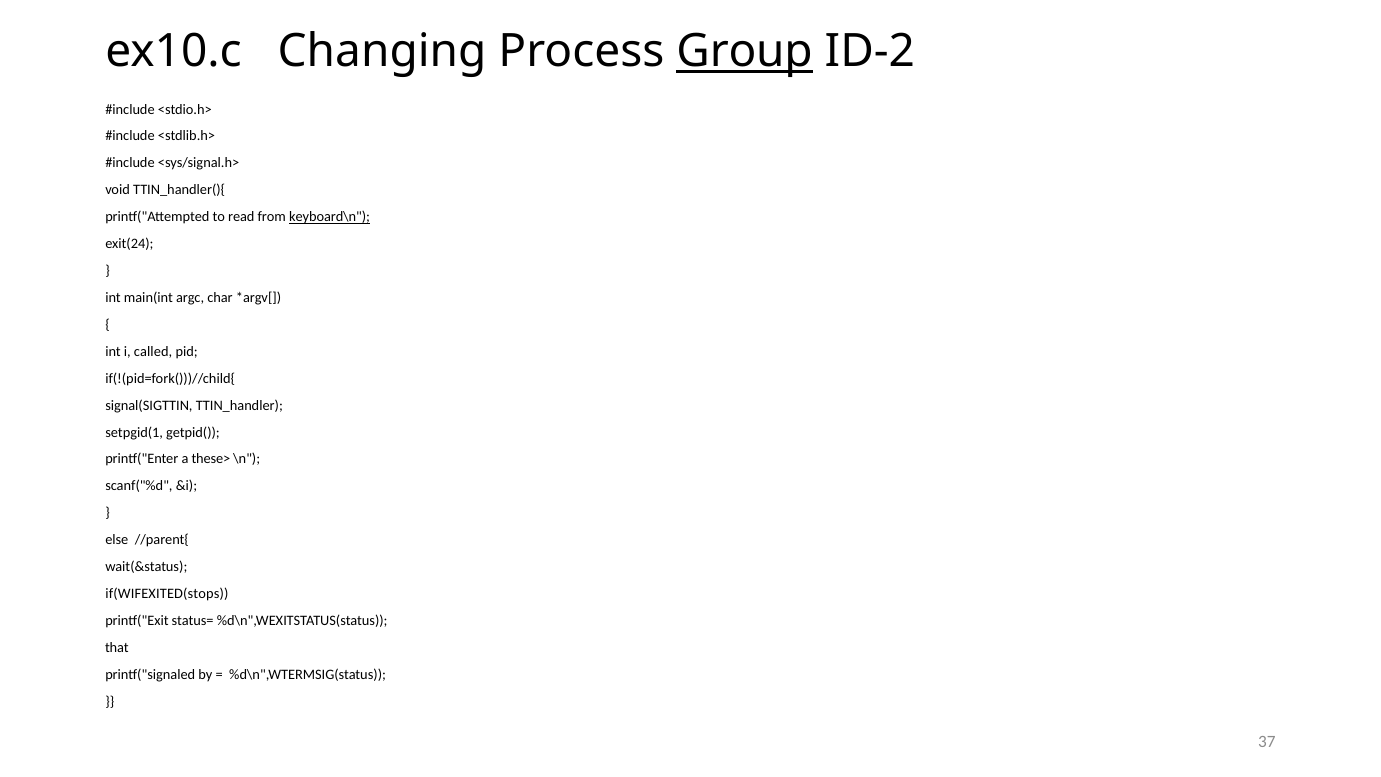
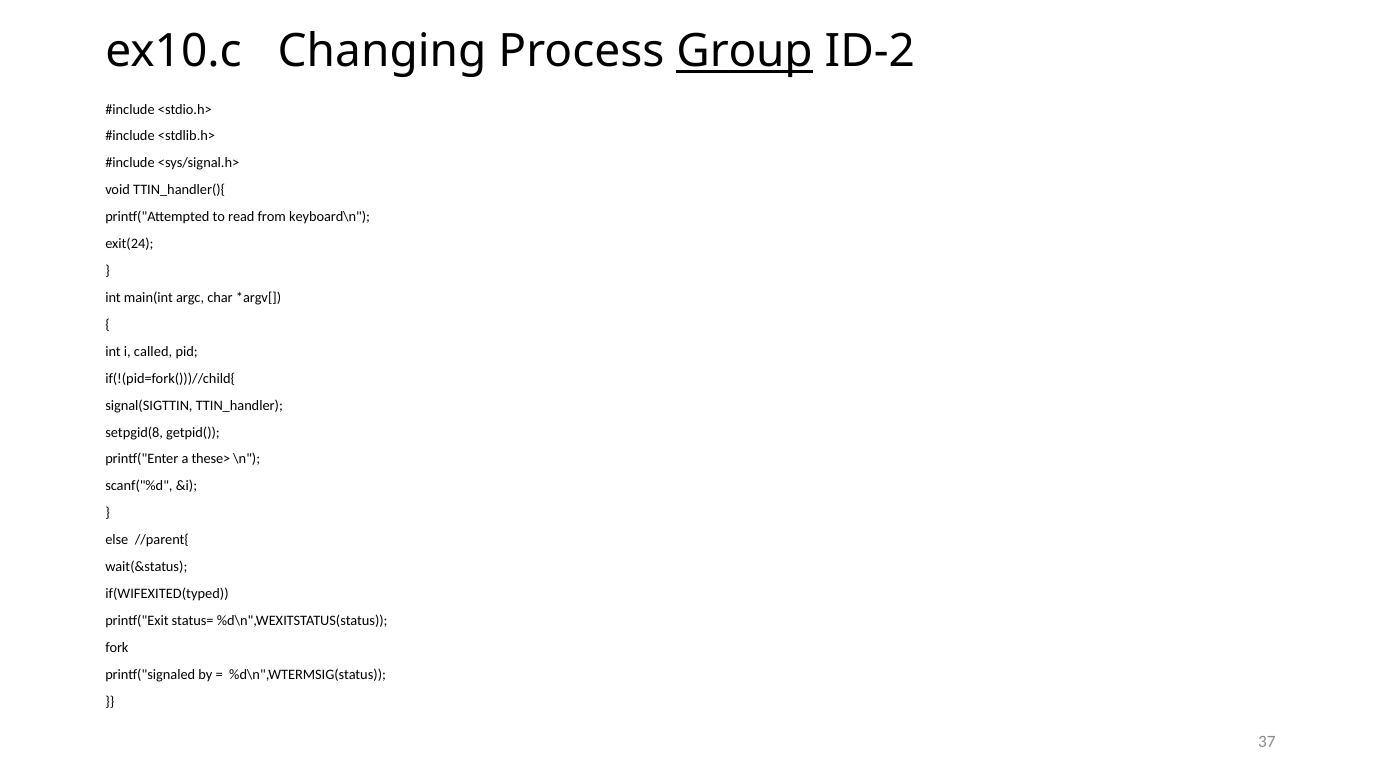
keyboard\n underline: present -> none
setpgid(1: setpgid(1 -> setpgid(8
if(WIFEXITED(stops: if(WIFEXITED(stops -> if(WIFEXITED(typed
that: that -> fork
